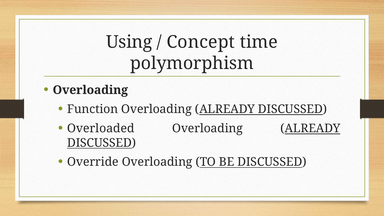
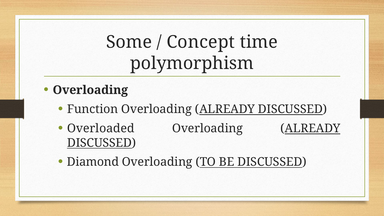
Using: Using -> Some
Override: Override -> Diamond
